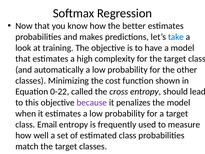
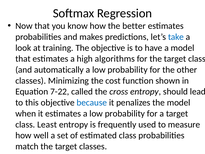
complexity: complexity -> algorithms
0-22: 0-22 -> 7-22
because colour: purple -> blue
Email: Email -> Least
